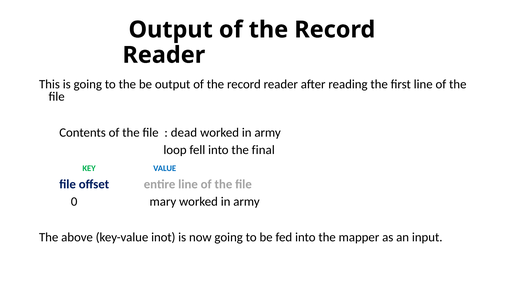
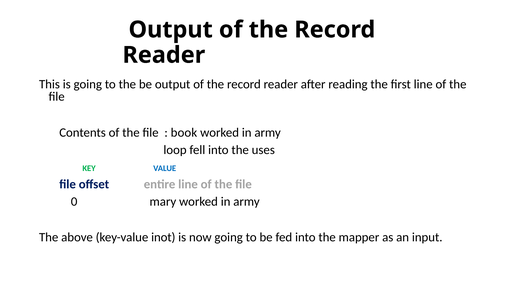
dead: dead -> book
final: final -> uses
